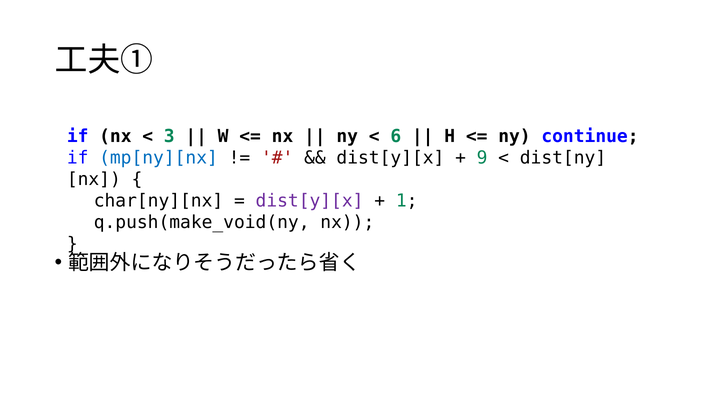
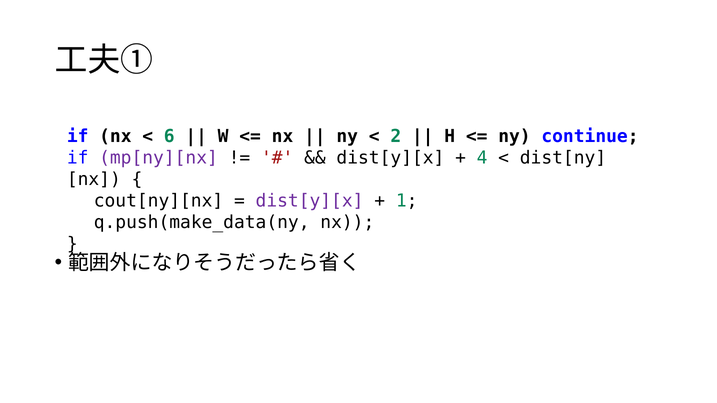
3: 3 -> 6
6: 6 -> 2
mp[ny][nx colour: blue -> purple
9: 9 -> 4
char[ny][nx: char[ny][nx -> cout[ny][nx
q.push(make_void(ny: q.push(make_void(ny -> q.push(make_data(ny
